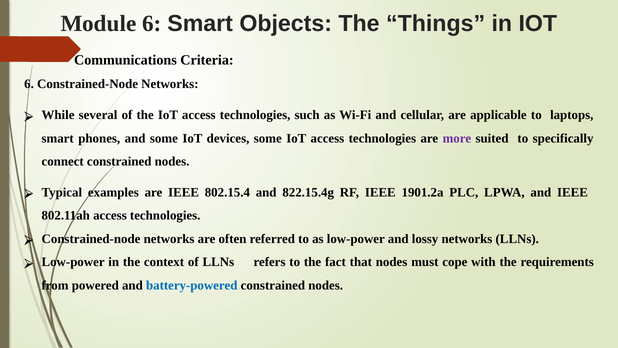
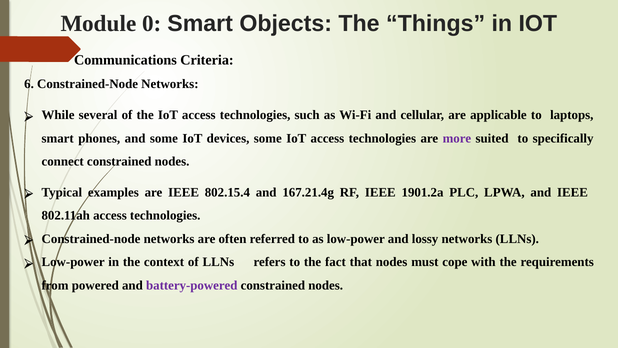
Module 6: 6 -> 0
822.15.4g: 822.15.4g -> 167.21.4g
battery-powered colour: blue -> purple
